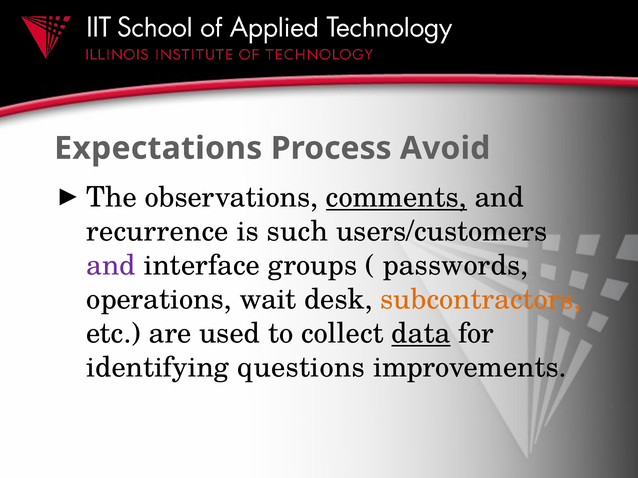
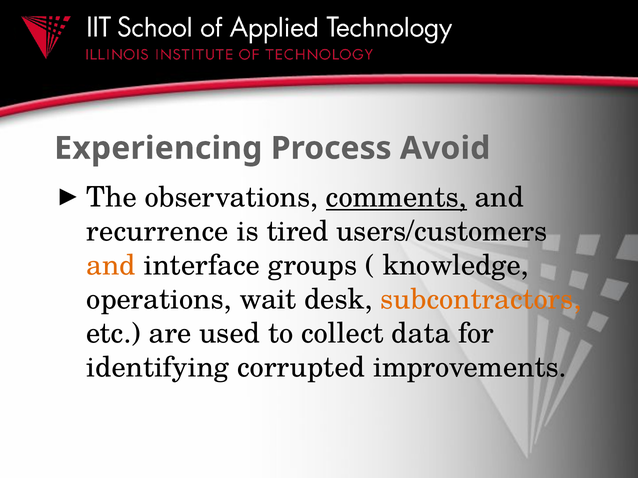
Expectations: Expectations -> Experiencing
such: such -> tired
and at (111, 266) colour: purple -> orange
passwords: passwords -> knowledge
data underline: present -> none
questions: questions -> corrupted
